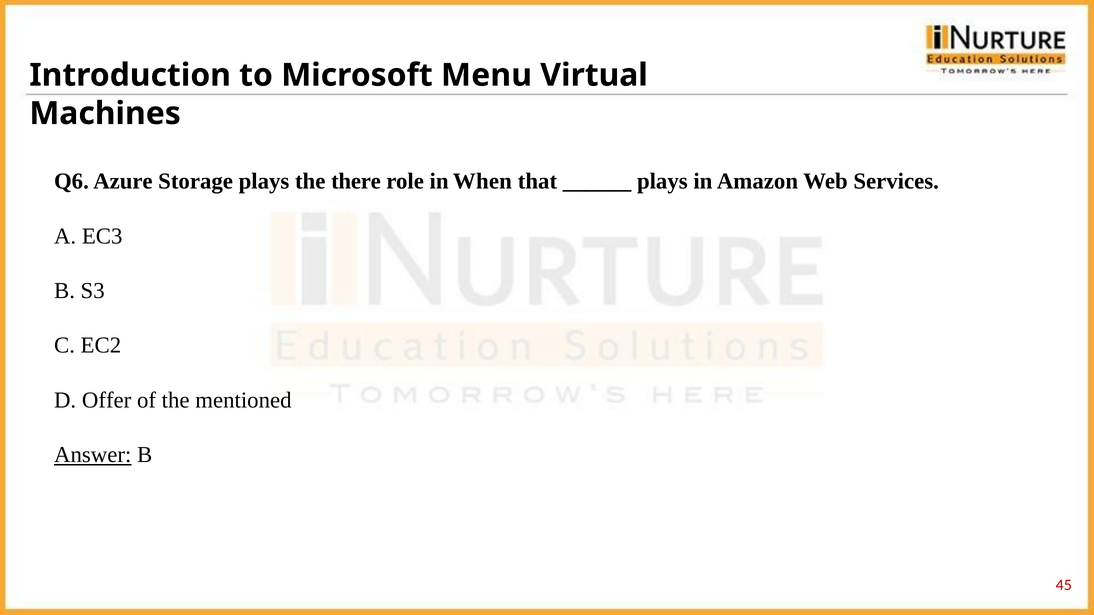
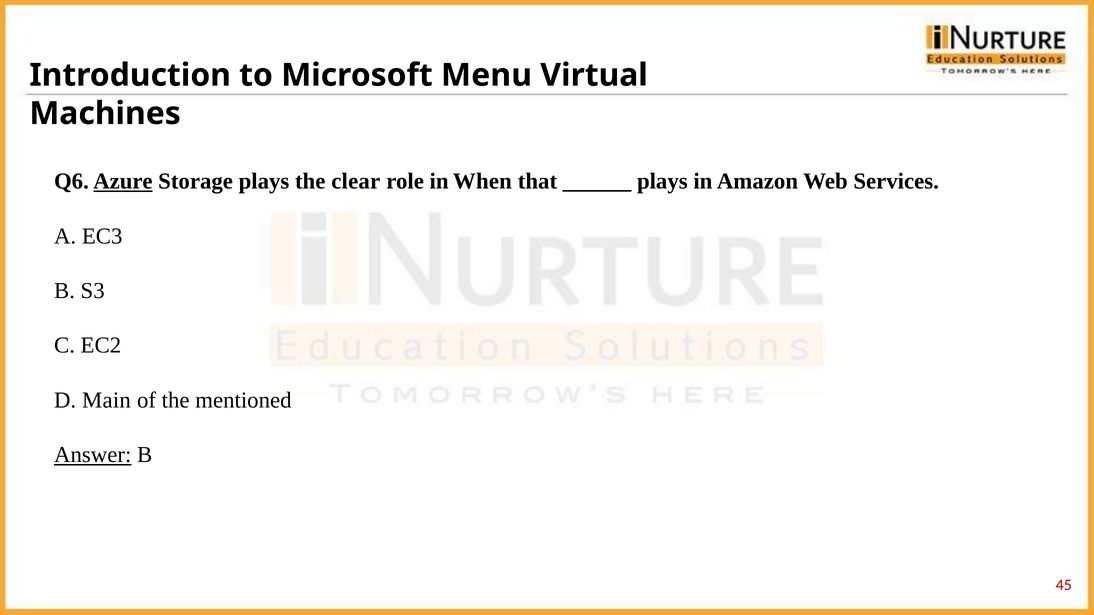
Azure underline: none -> present
there: there -> clear
Offer: Offer -> Main
